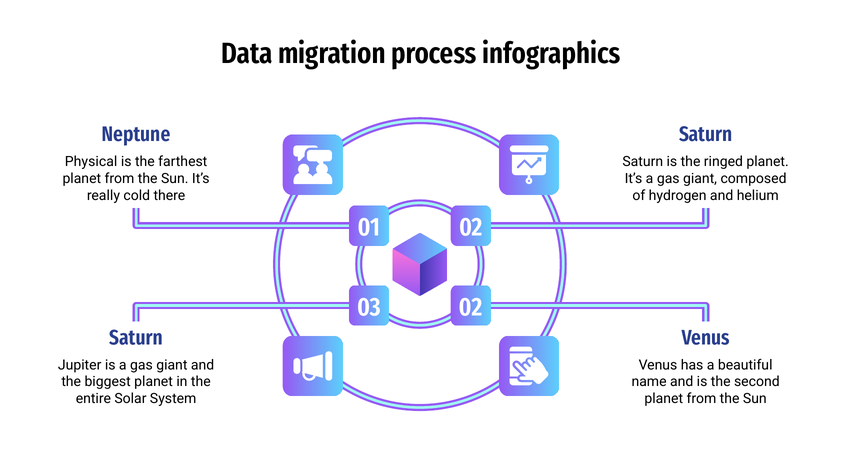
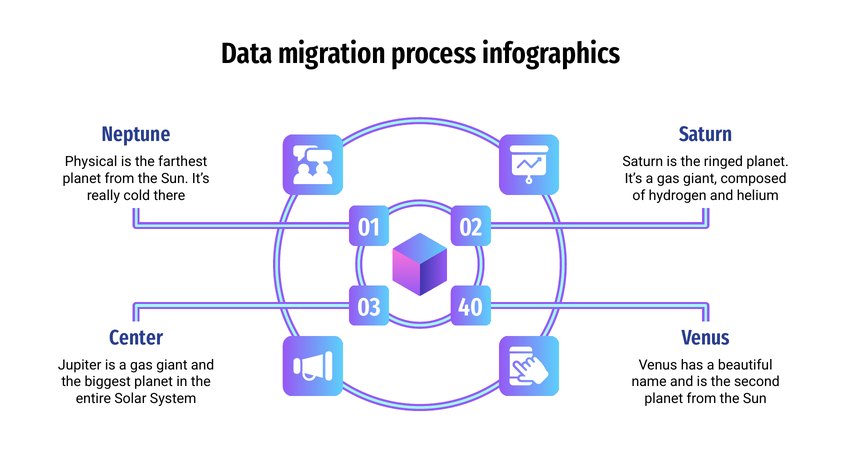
03 02: 02 -> 40
Saturn at (136, 337): Saturn -> Center
